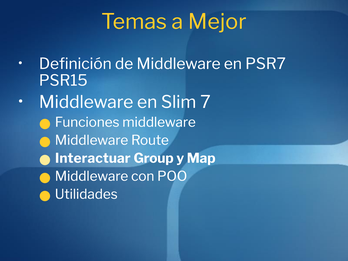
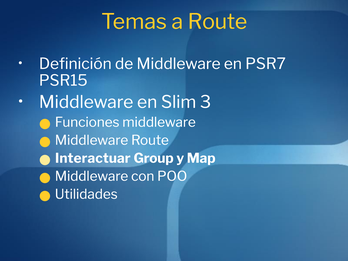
a Mejor: Mejor -> Route
7: 7 -> 3
